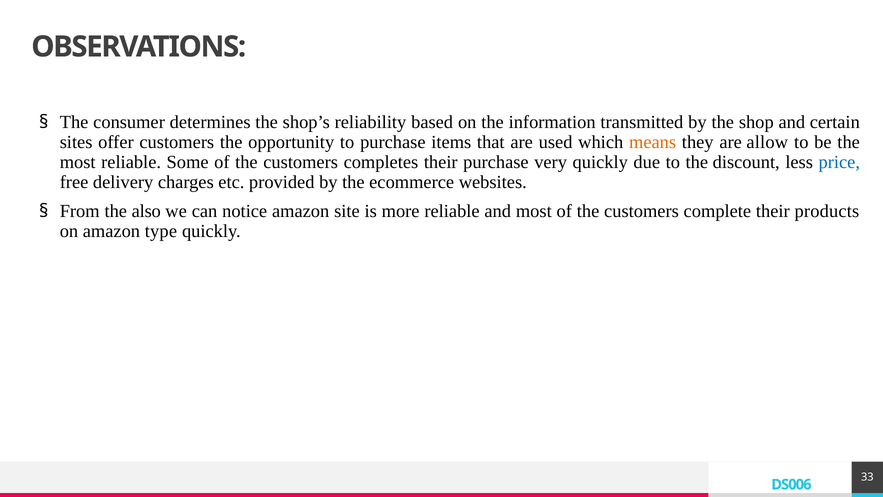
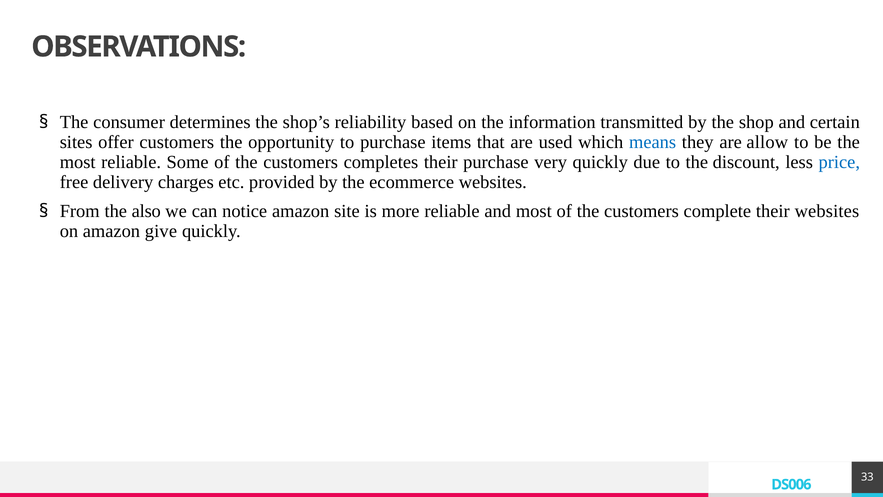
means colour: orange -> blue
their products: products -> websites
type: type -> give
